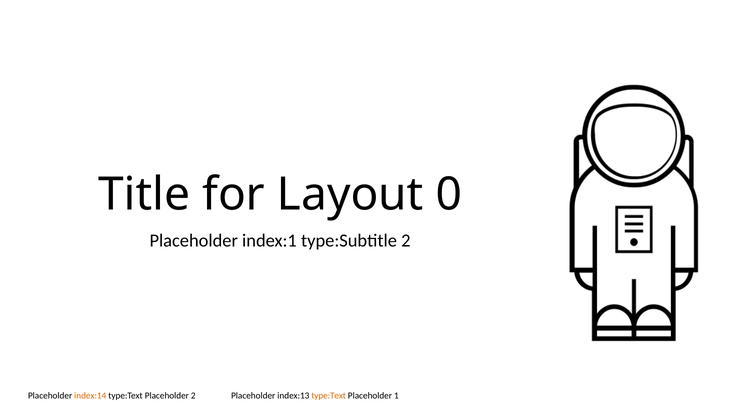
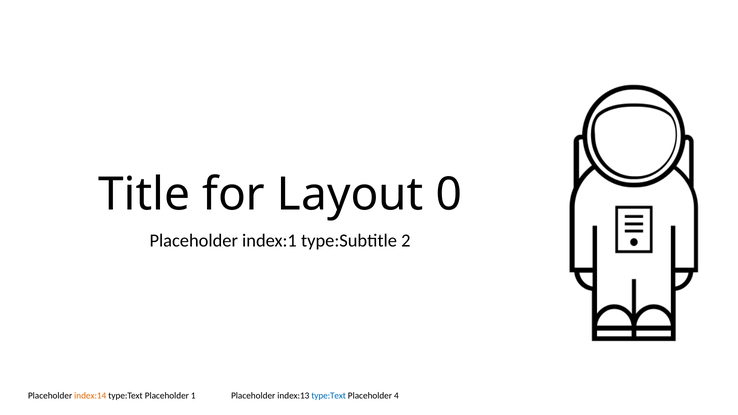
Placeholder 2: 2 -> 1
type:Text at (329, 396) colour: orange -> blue
1: 1 -> 4
